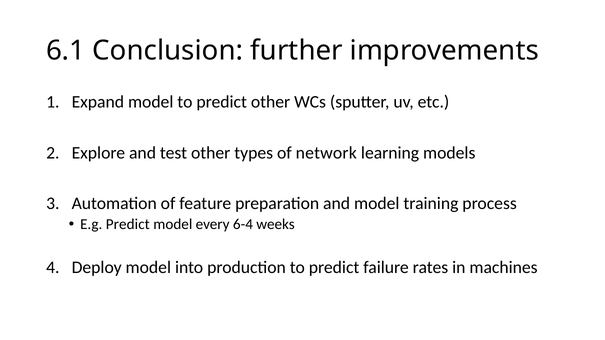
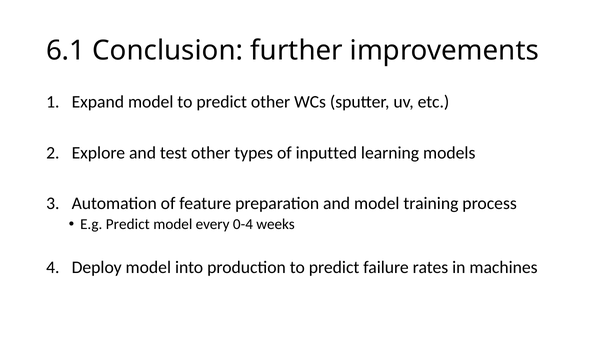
network: network -> inputted
6-4: 6-4 -> 0-4
